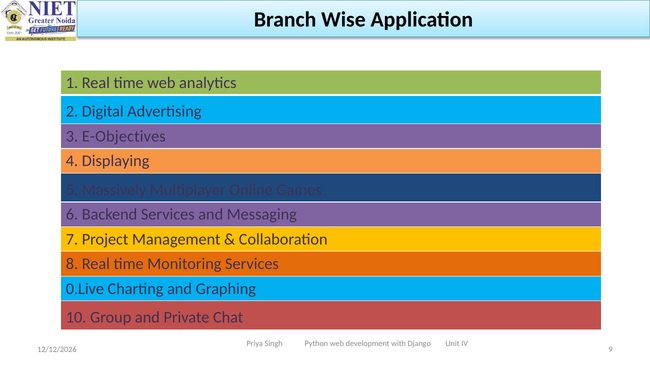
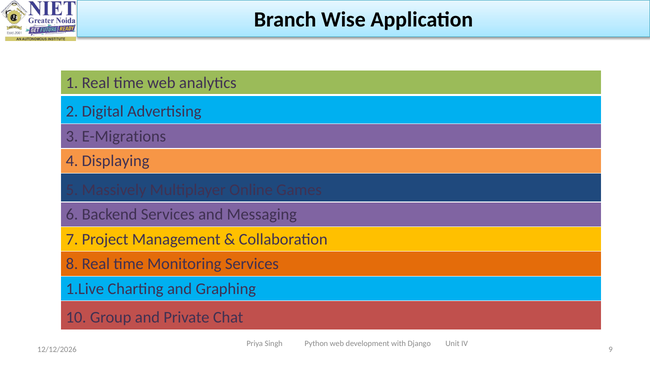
E-Objectives: E-Objectives -> E-Migrations
0.Live: 0.Live -> 1.Live
